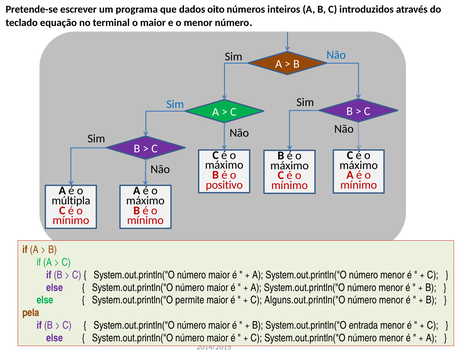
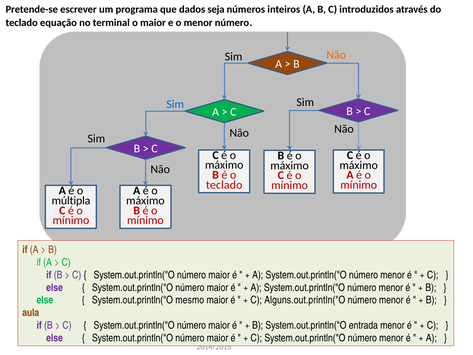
oito: oito -> seja
Não at (336, 55) colour: blue -> orange
positivo at (224, 185): positivo -> teclado
permite: permite -> mesmo
pela: pela -> aula
